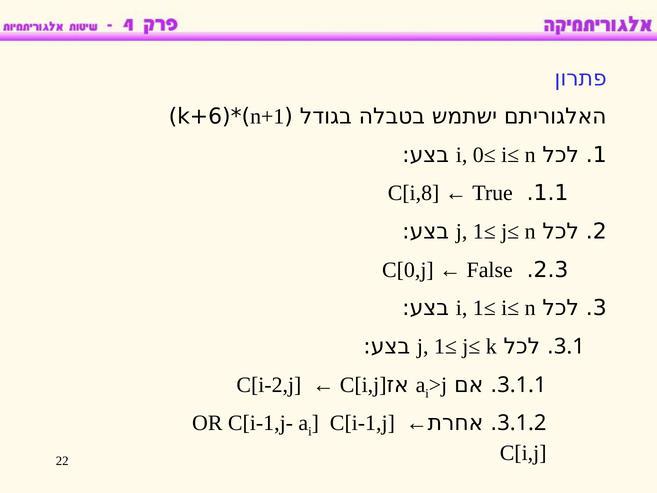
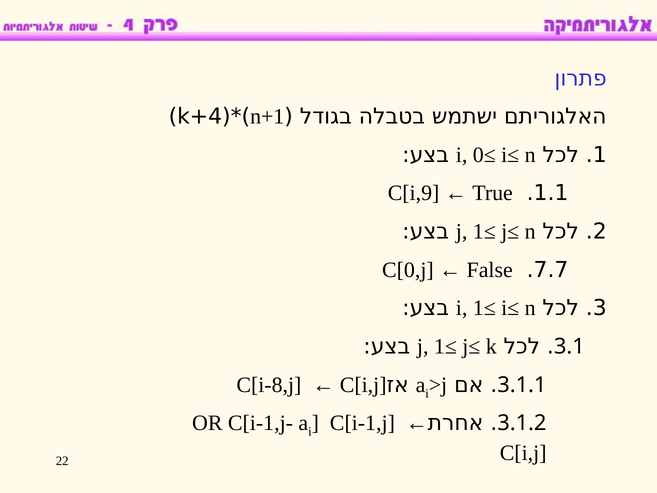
k+6: k+6 -> k+4
C[i,8: C[i,8 -> C[i,9
2.3: 2.3 -> 7.7
C[i-2,j: C[i-2,j -> C[i-8,j
